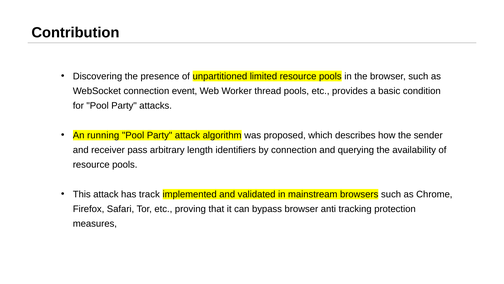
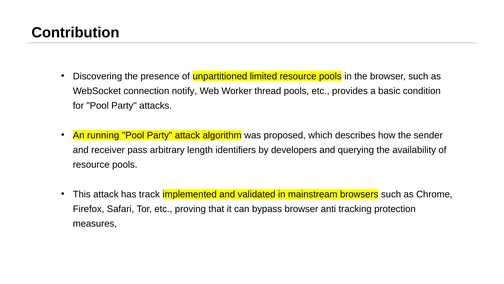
event: event -> notify
by connection: connection -> developers
